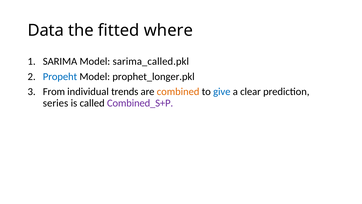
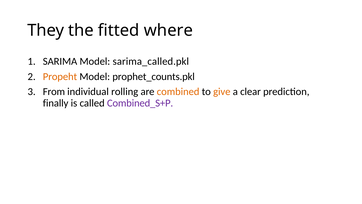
Data: Data -> They
Propeht colour: blue -> orange
prophet_longer.pkl: prophet_longer.pkl -> prophet_counts.pkl
trends: trends -> rolling
give colour: blue -> orange
series: series -> finally
